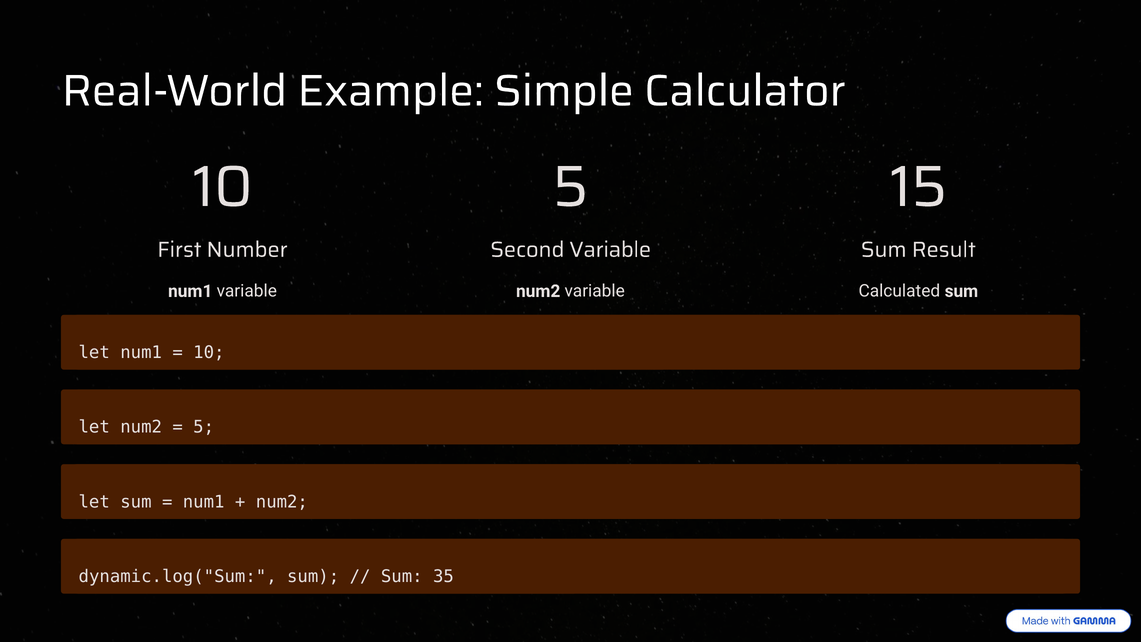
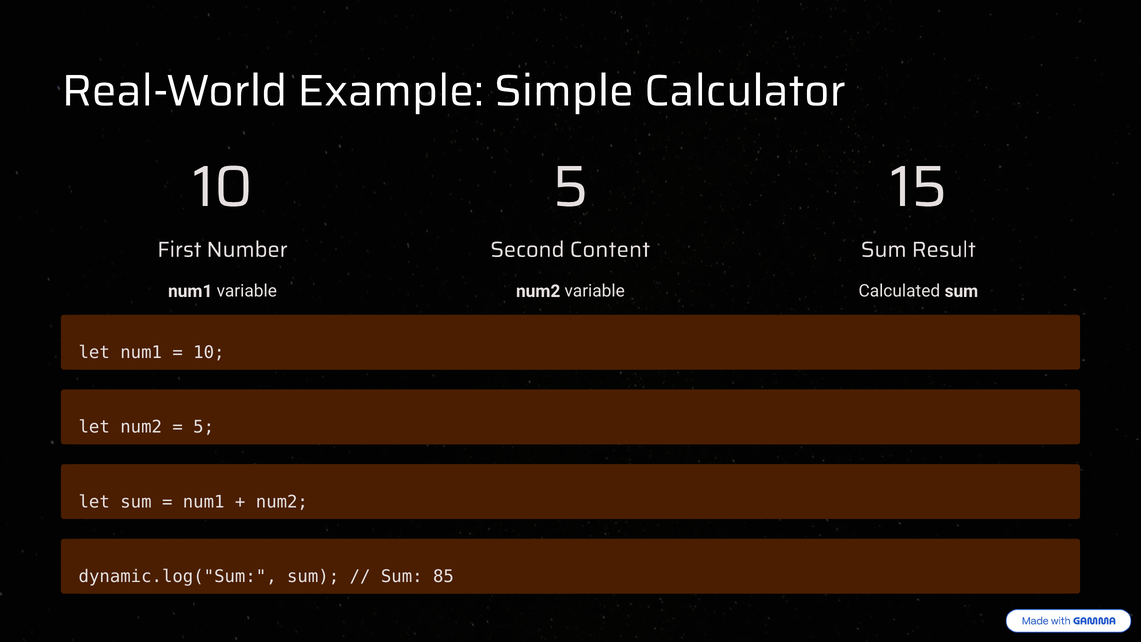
Second Variable: Variable -> Content
35: 35 -> 85
